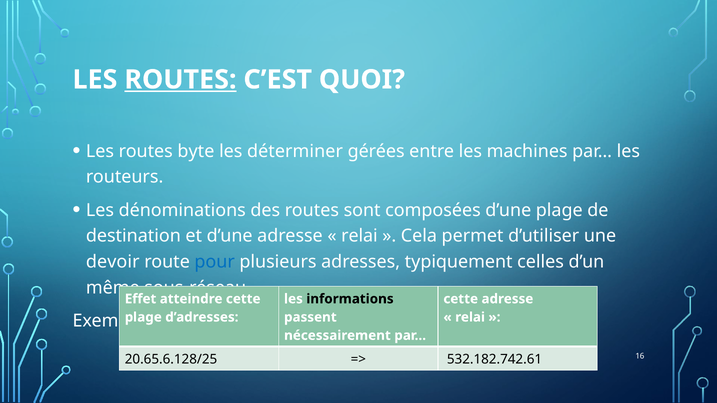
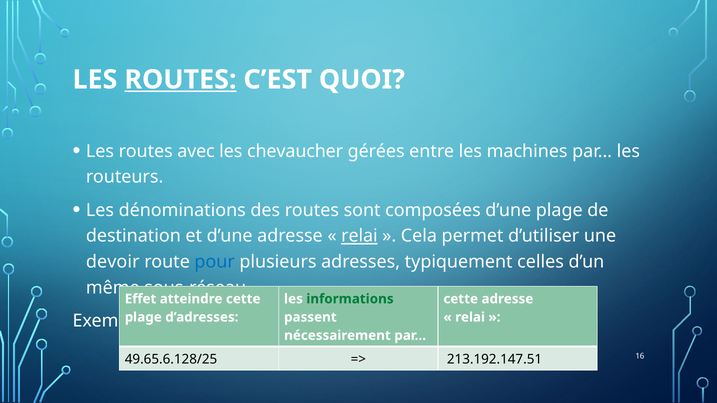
byte: byte -> avec
déterminer: déterminer -> chevaucher
relai at (359, 236) underline: none -> present
informations colour: black -> green
20.65.6.128/25: 20.65.6.128/25 -> 49.65.6.128/25
532.182.742.61: 532.182.742.61 -> 213.192.147.51
